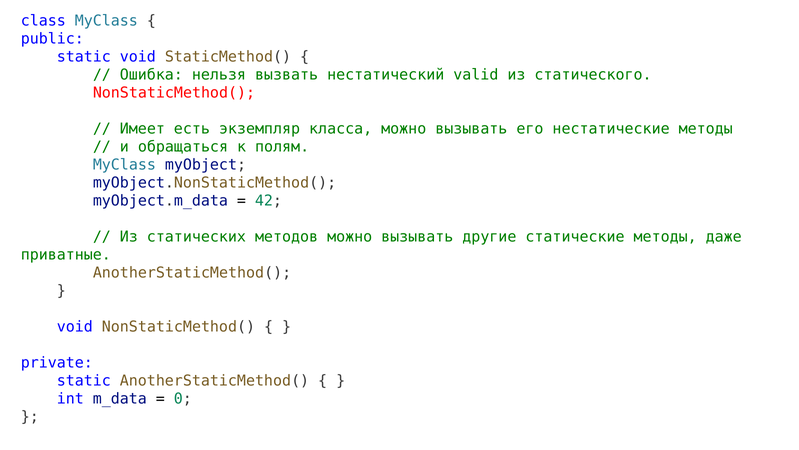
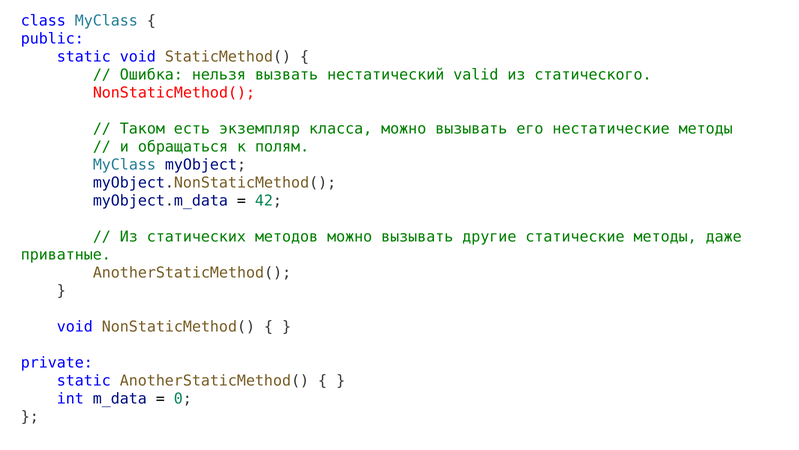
Имеет: Имеет -> Таком
